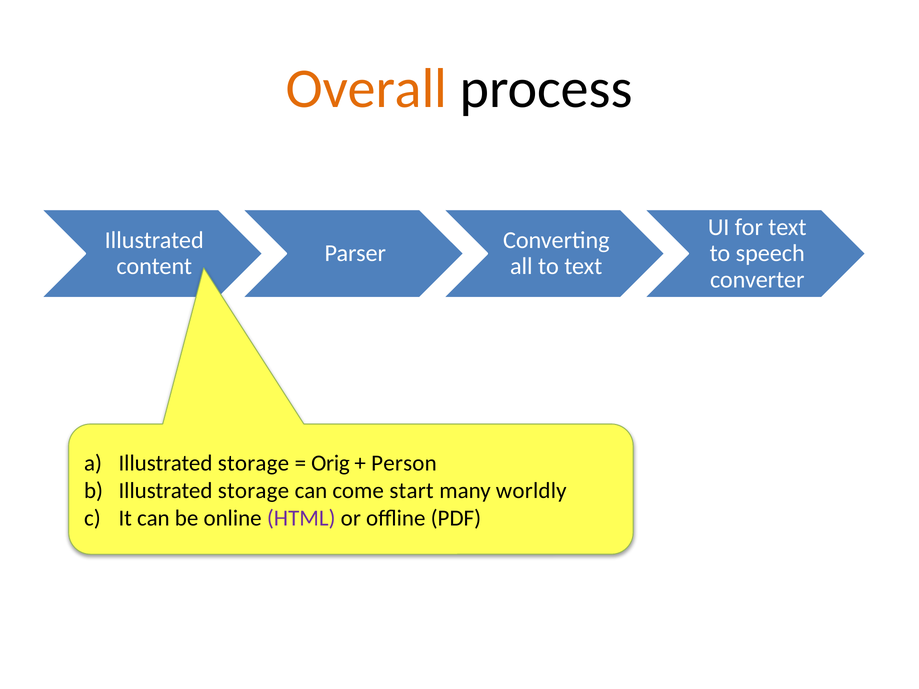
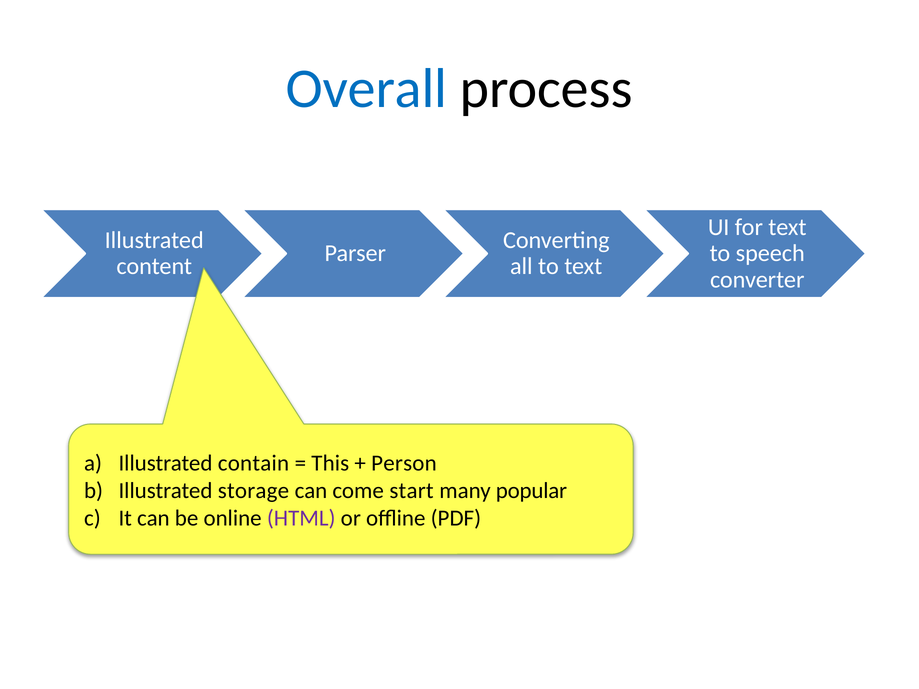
Overall colour: orange -> blue
storage at (253, 463): storage -> contain
Orig: Orig -> This
worldly: worldly -> popular
